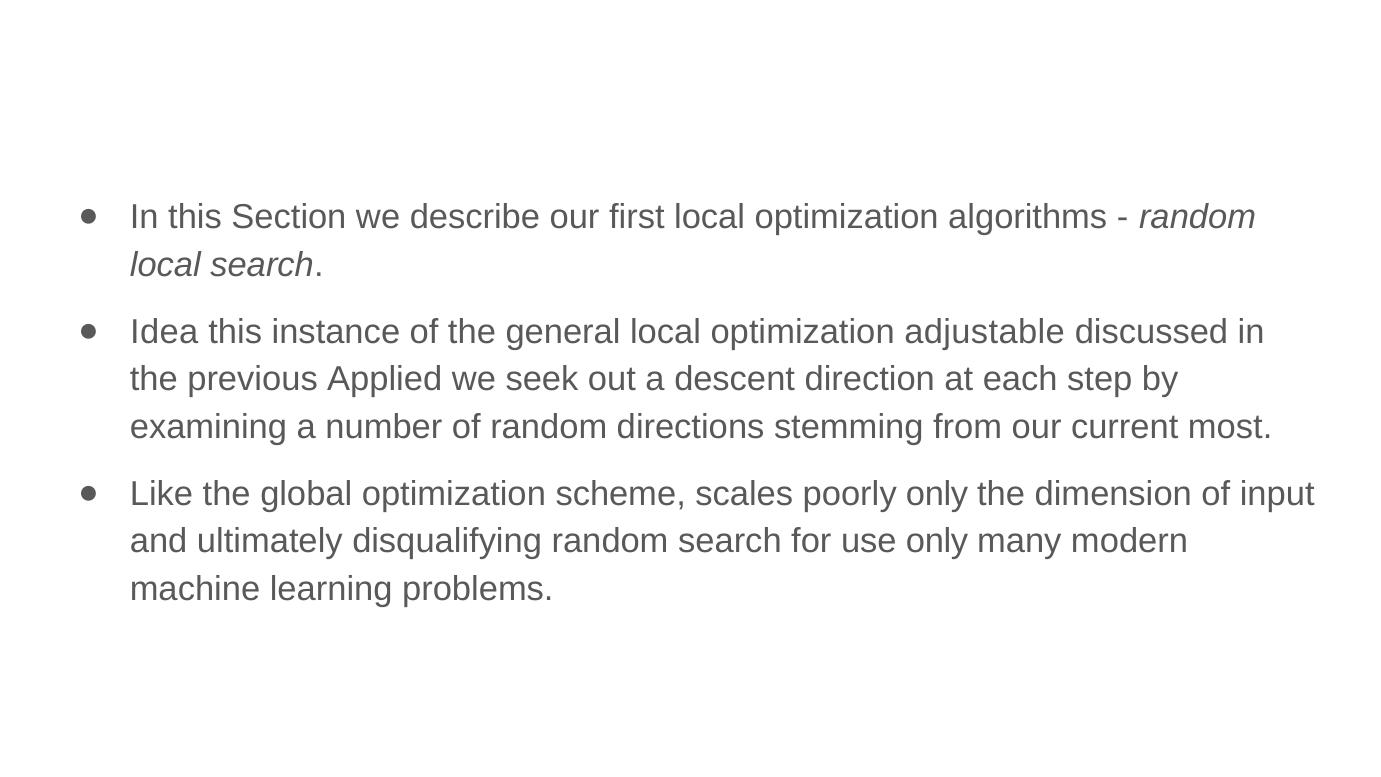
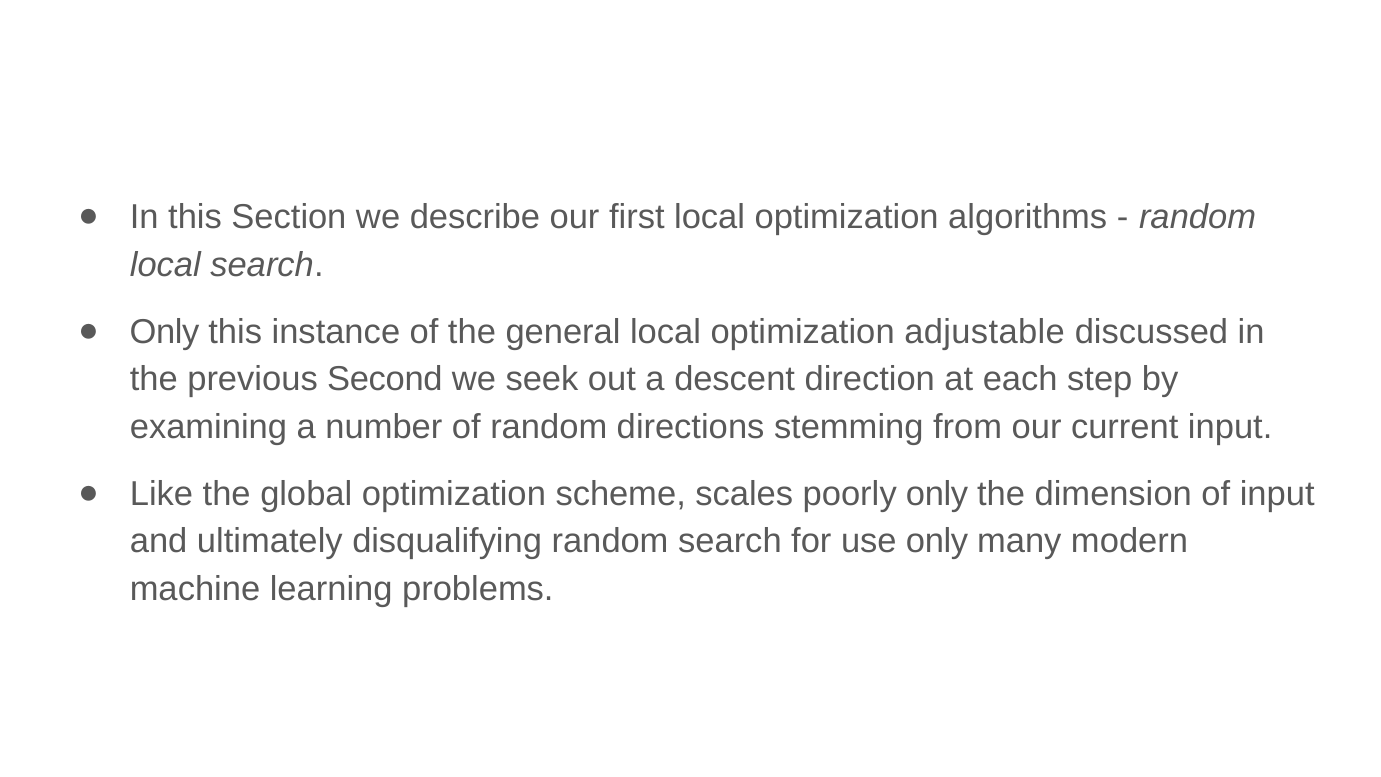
Idea at (164, 332): Idea -> Only
Applied: Applied -> Second
current most: most -> input
